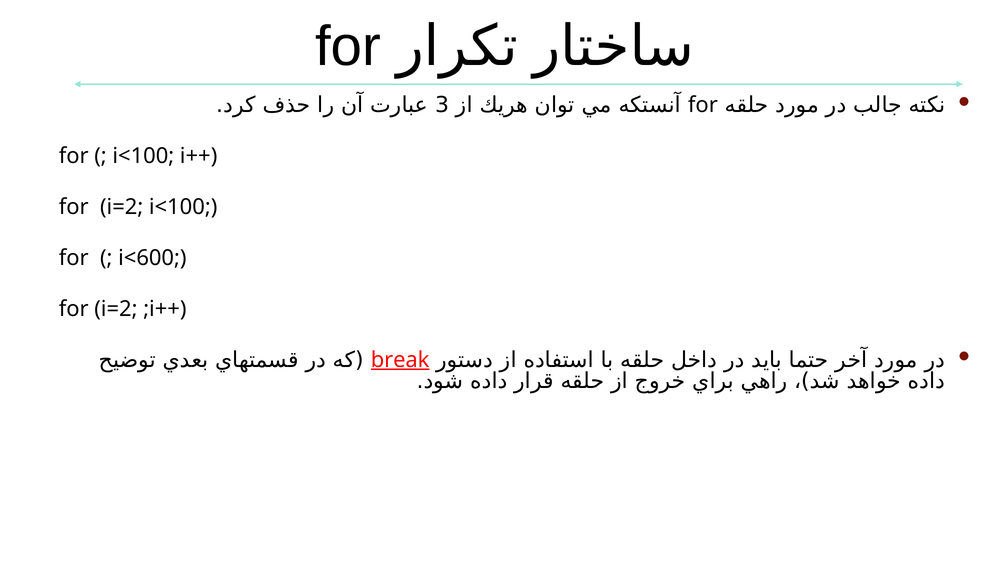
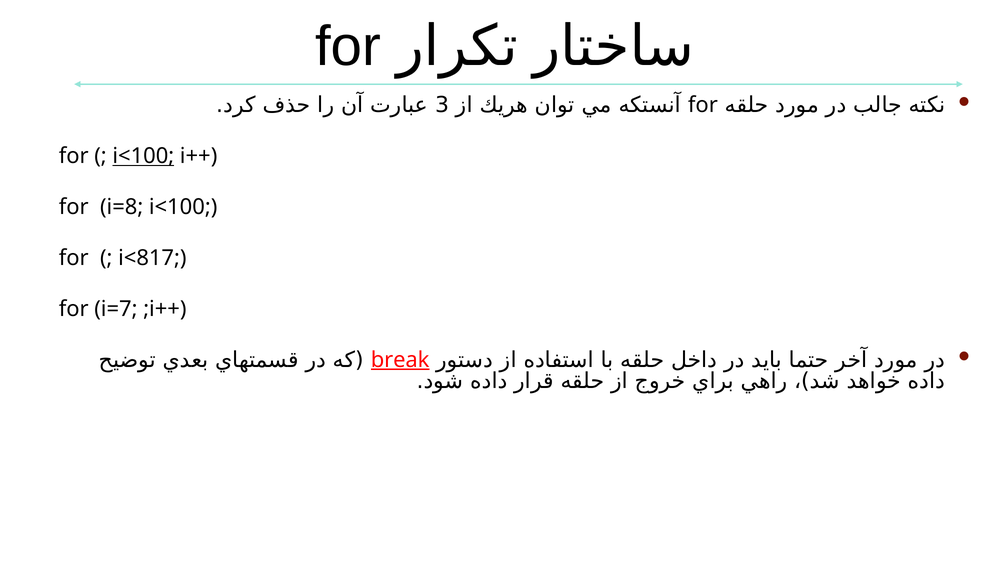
i<100 at (143, 156) underline: none -> present
i=2 at (122, 207): i=2 -> i=8
i<600: i<600 -> i<817
i=2 at (116, 309): i=2 -> i=7
